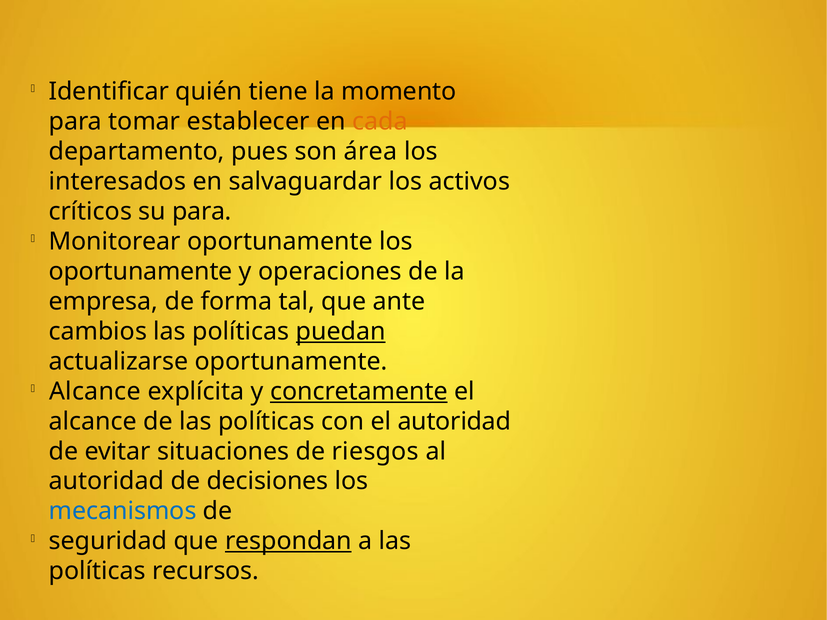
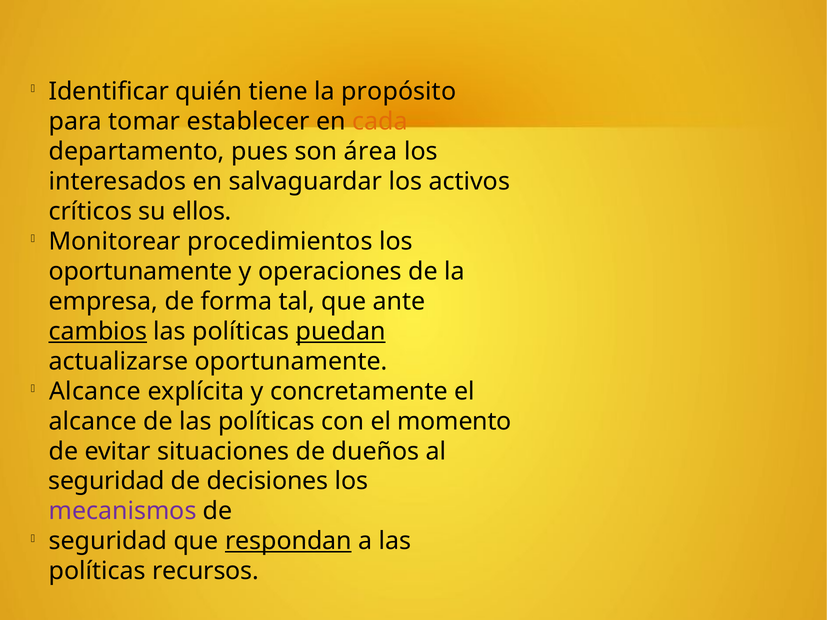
momento: momento -> propósito
su para: para -> ellos
Monitorear oportunamente: oportunamente -> procedimientos
cambios underline: none -> present
concretamente underline: present -> none
el autoridad: autoridad -> momento
riesgos: riesgos -> dueños
autoridad at (106, 481): autoridad -> seguridad
mecanismos colour: blue -> purple
